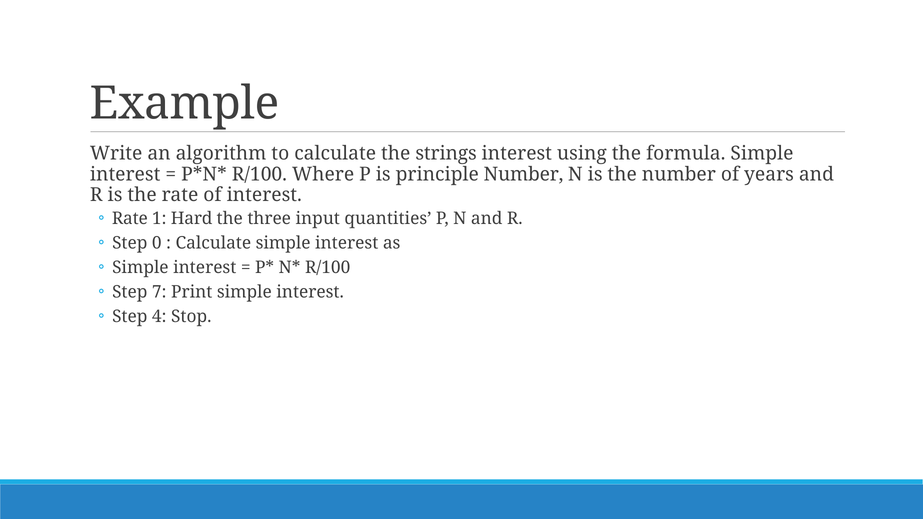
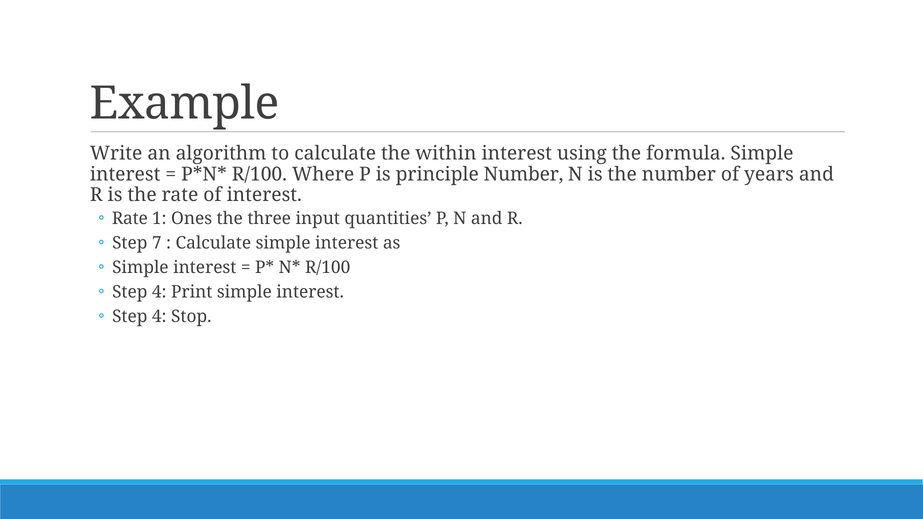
strings: strings -> within
Hard: Hard -> Ones
0: 0 -> 7
7 at (159, 292): 7 -> 4
